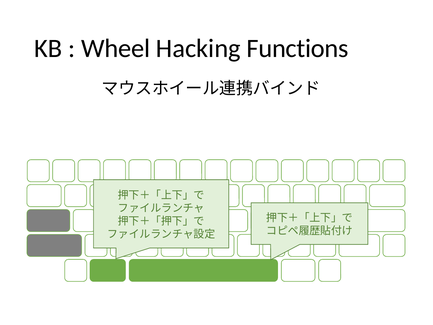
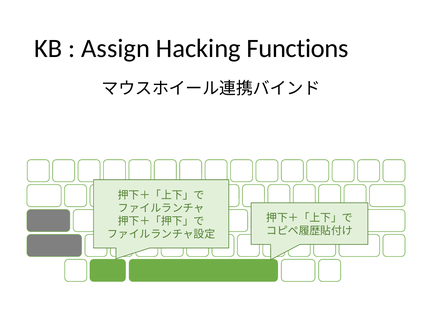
Wheel: Wheel -> Assign
